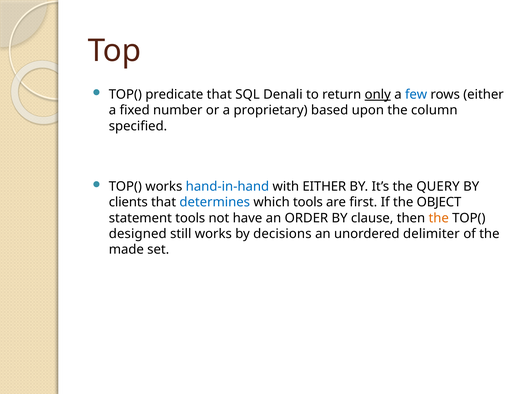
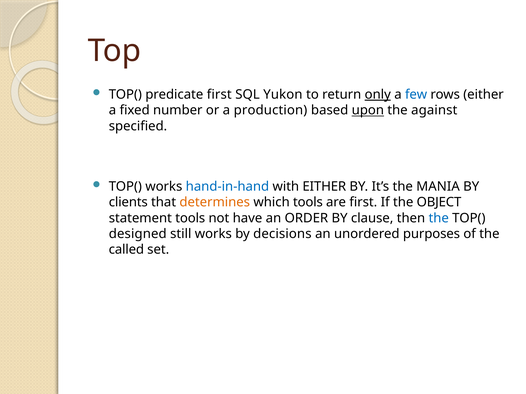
predicate that: that -> first
Denali: Denali -> Yukon
proprietary: proprietary -> production
upon underline: none -> present
column: column -> against
QUERY: QUERY -> MANIA
determines colour: blue -> orange
the at (439, 218) colour: orange -> blue
delimiter: delimiter -> purposes
made: made -> called
